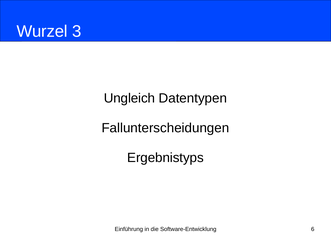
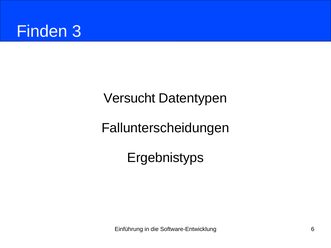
Wurzel: Wurzel -> Finden
Ungleich: Ungleich -> Versucht
